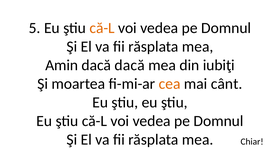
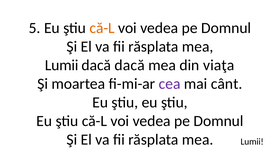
Amin at (62, 65): Amin -> Lumii
iubiţi: iubiţi -> viaţa
cea colour: orange -> purple
Chiar at (252, 142): Chiar -> Lumii
